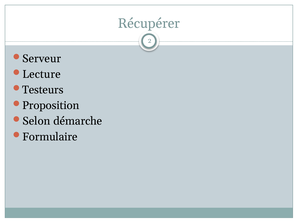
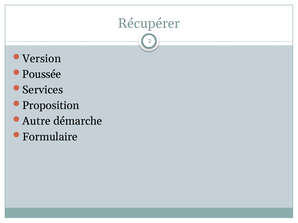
Serveur: Serveur -> Version
Lecture: Lecture -> Poussée
Testeurs: Testeurs -> Services
Selon: Selon -> Autre
